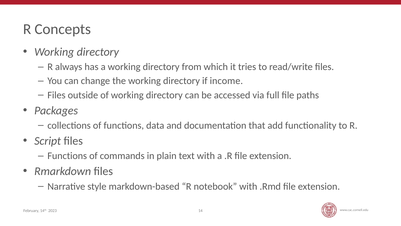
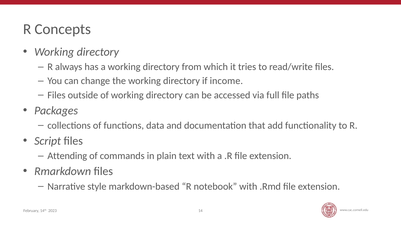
Functions at (67, 156): Functions -> Attending
